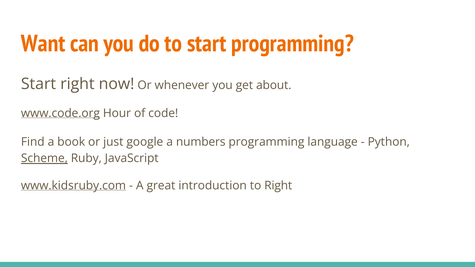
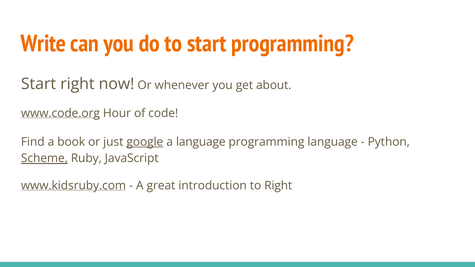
Want: Want -> Write
google underline: none -> present
a numbers: numbers -> language
